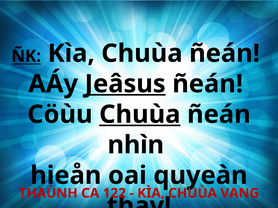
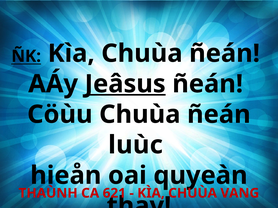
Chuùa at (140, 115) underline: present -> none
nhìn: nhìn -> luùc
122: 122 -> 621
